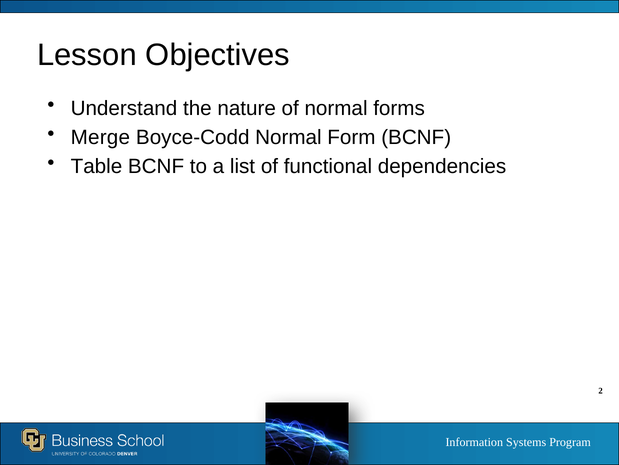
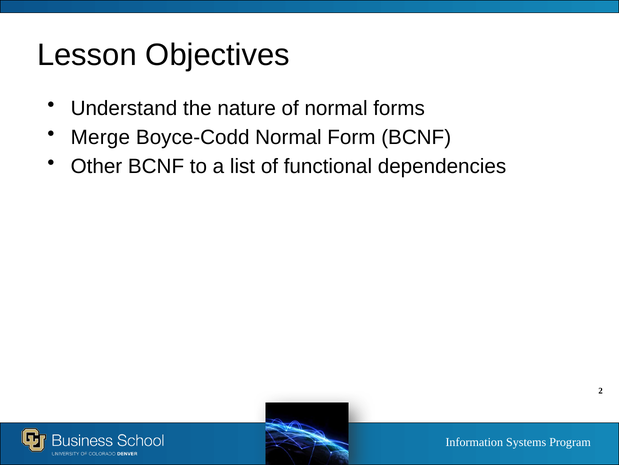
Table: Table -> Other
